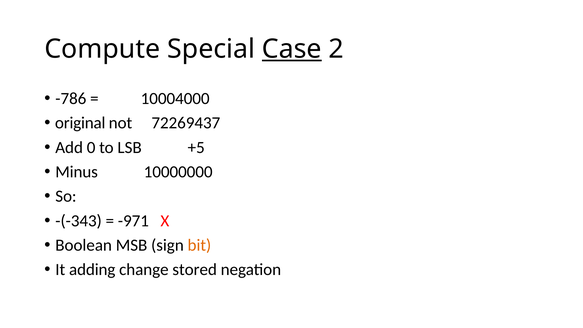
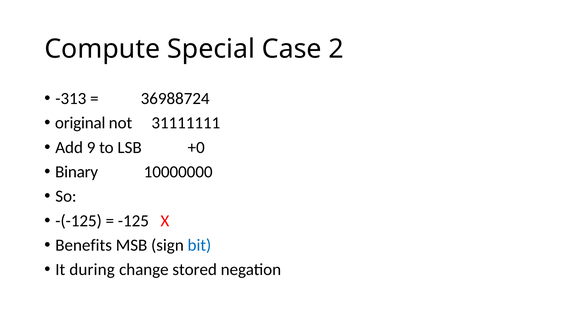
Case underline: present -> none
-786: -786 -> -313
10004000: 10004000 -> 36988724
72269437: 72269437 -> 31111111
0: 0 -> 9
+5: +5 -> +0
Minus: Minus -> Binary
-(-343: -(-343 -> -(-125
-971: -971 -> -125
Boolean: Boolean -> Benefits
bit colour: orange -> blue
adding: adding -> during
